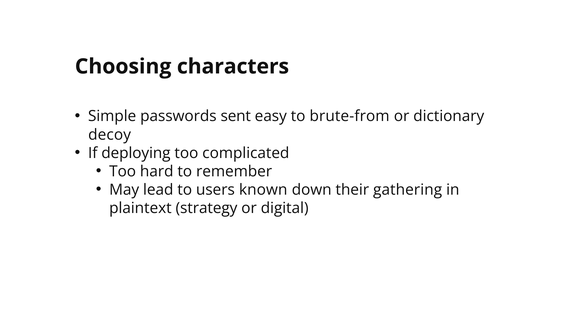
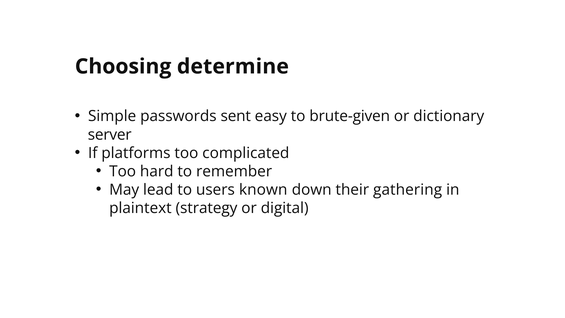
characters: characters -> determine
brute-from: brute-from -> brute-given
decoy: decoy -> server
deploying: deploying -> platforms
